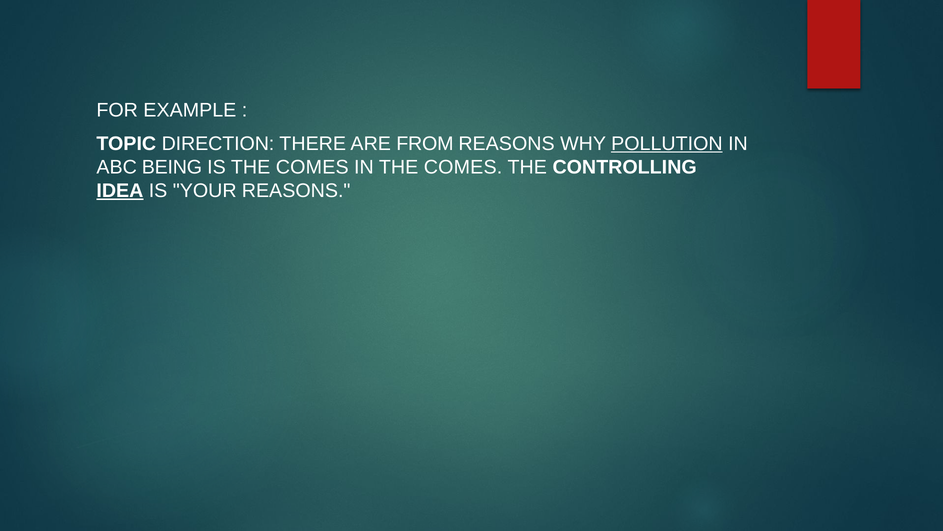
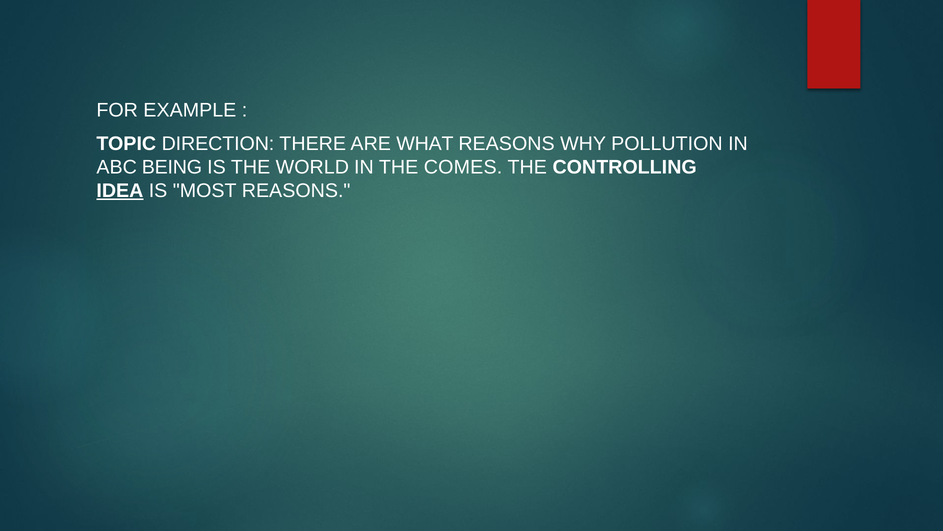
FROM: FROM -> WHAT
POLLUTION underline: present -> none
IS THE COMES: COMES -> WORLD
YOUR: YOUR -> MOST
